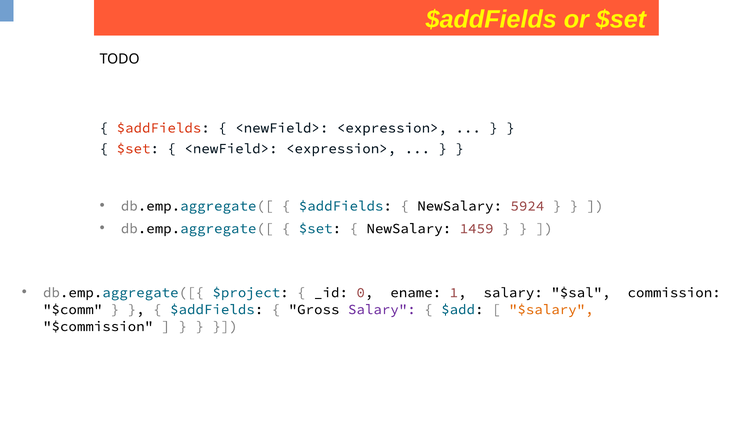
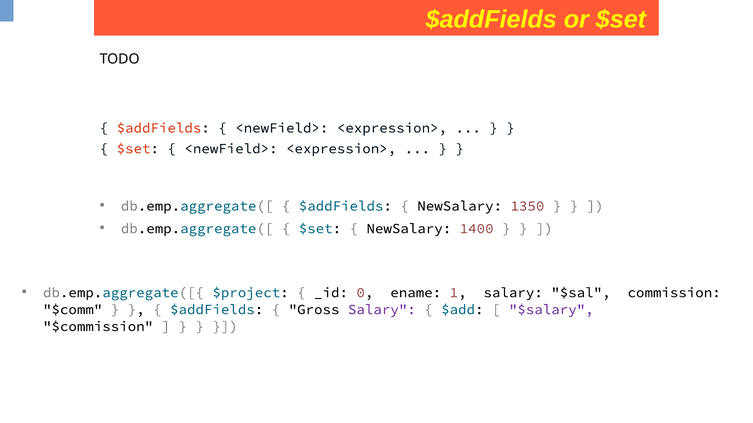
5924: 5924 -> 1350
1459: 1459 -> 1400
$salary colour: orange -> purple
